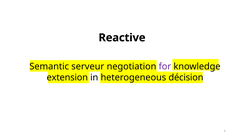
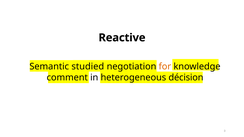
serveur: serveur -> studied
for colour: purple -> orange
extension: extension -> comment
